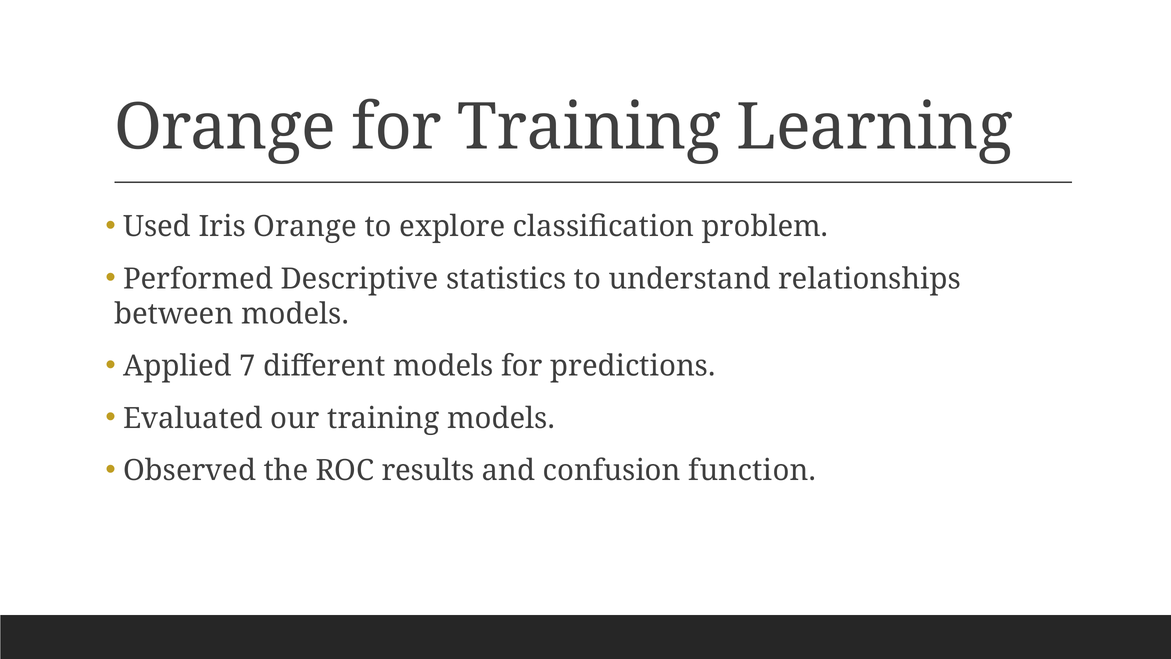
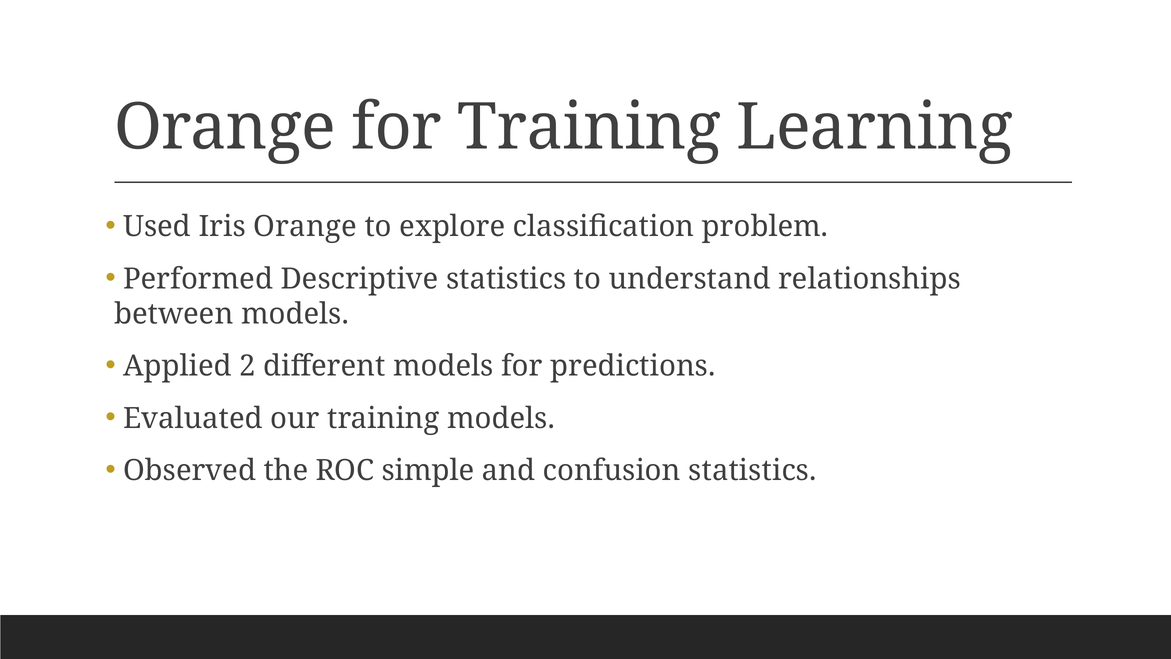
7: 7 -> 2
results: results -> simple
confusion function: function -> statistics
